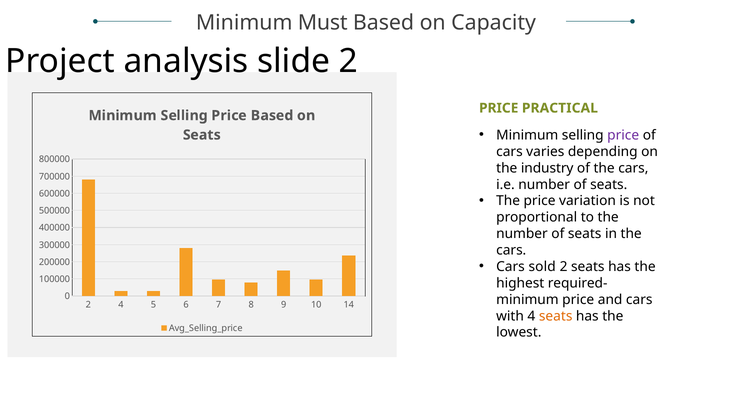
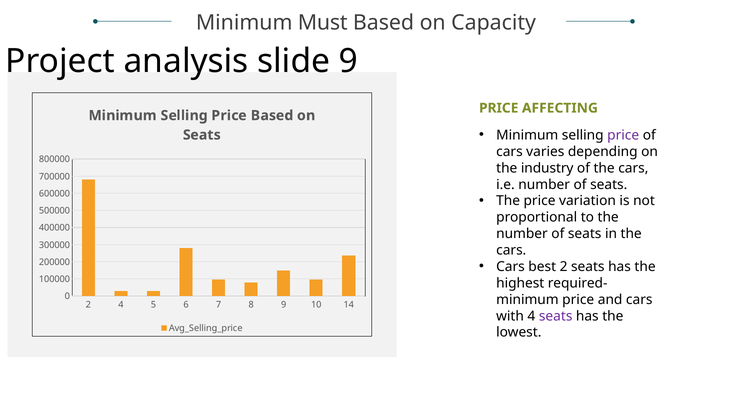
slide 2: 2 -> 9
PRACTICAL: PRACTICAL -> AFFECTING
sold: sold -> best
seats at (556, 317) colour: orange -> purple
